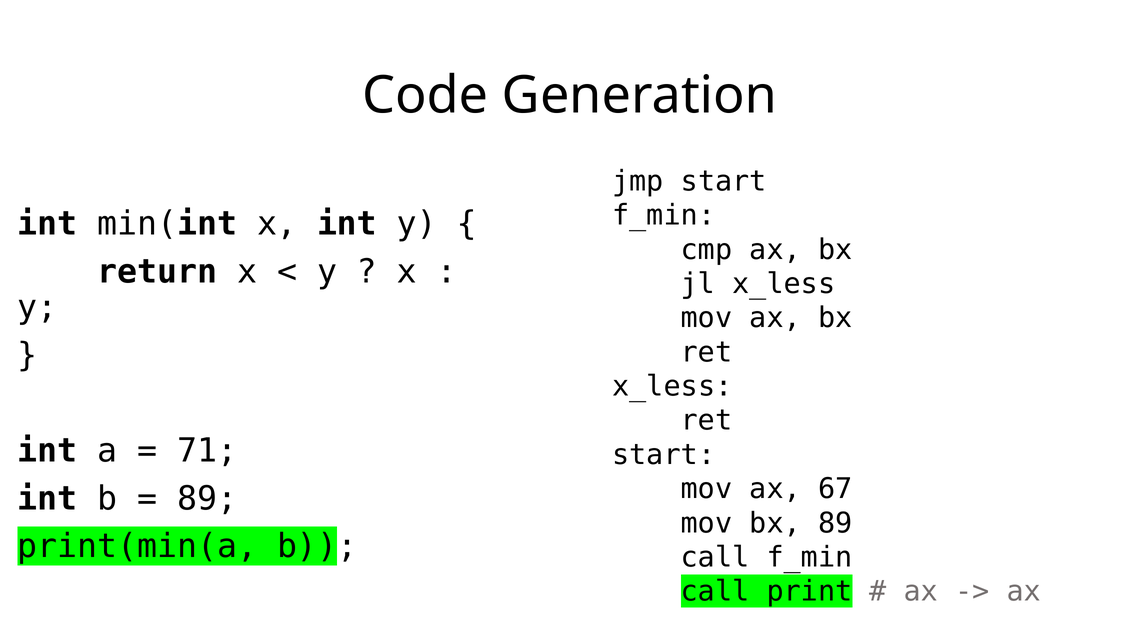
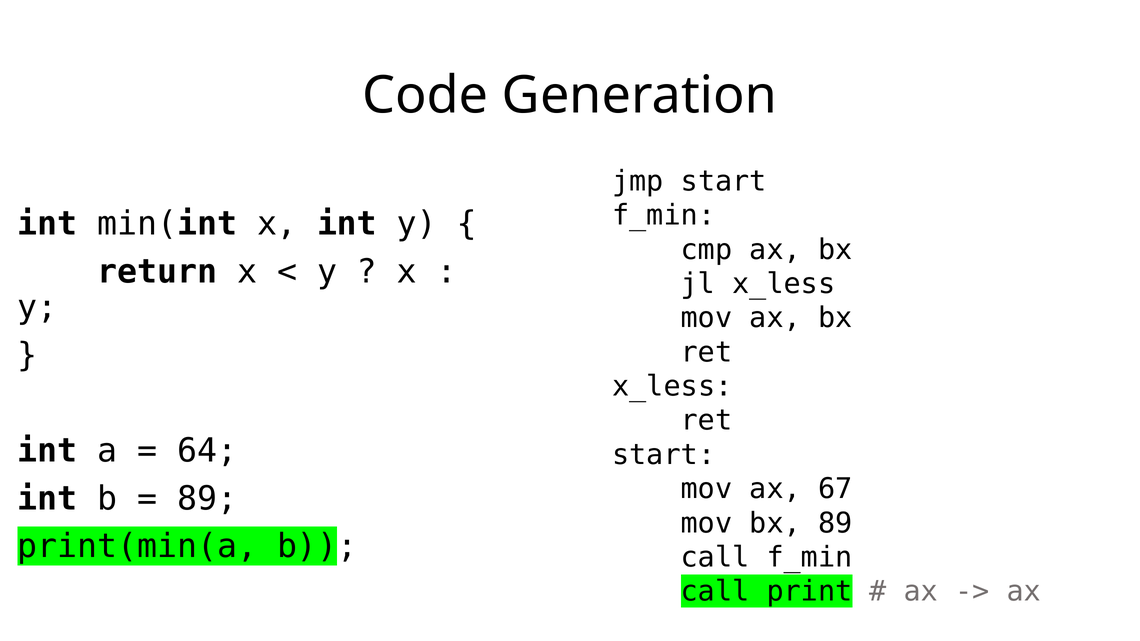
71: 71 -> 64
